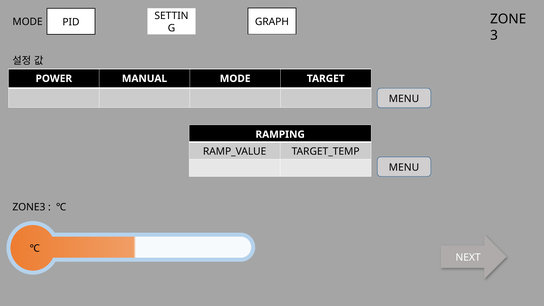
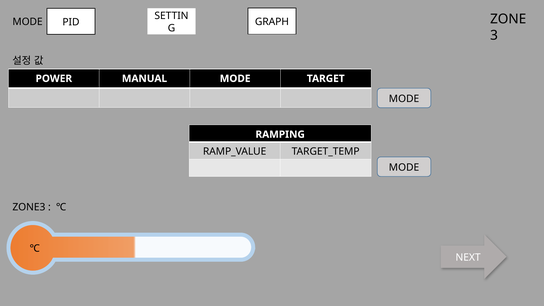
MENU at (404, 99): MENU -> MODE
MENU at (404, 167): MENU -> MODE
